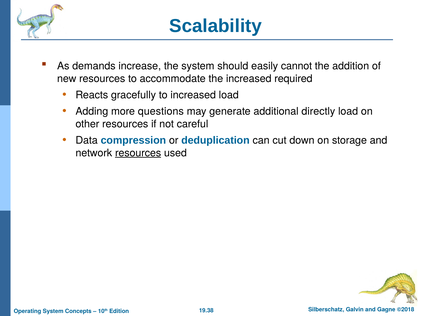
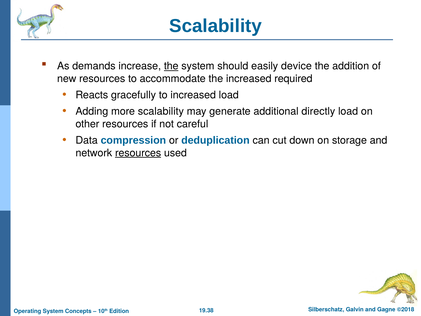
the at (171, 66) underline: none -> present
cannot: cannot -> device
more questions: questions -> scalability
